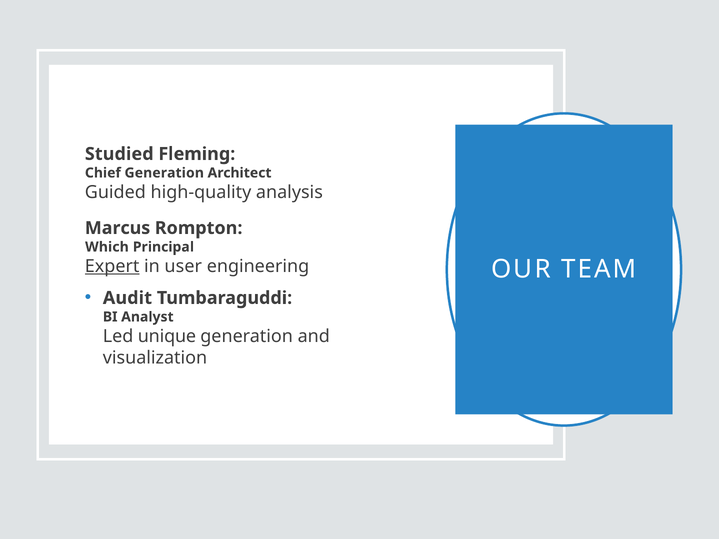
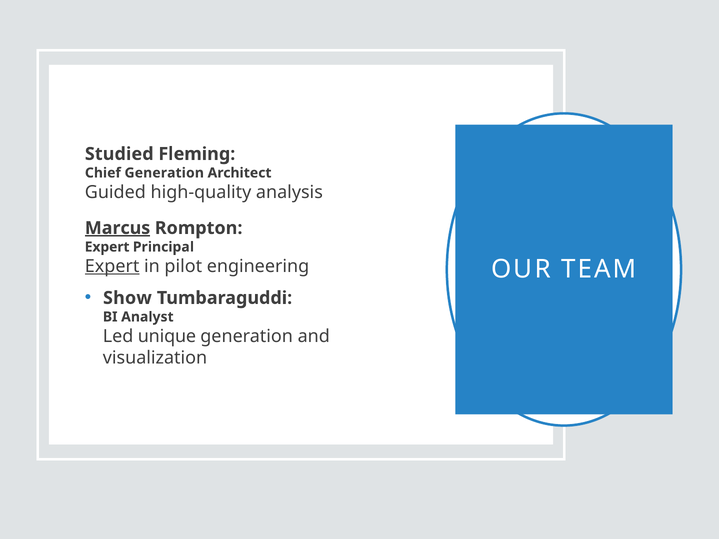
Marcus underline: none -> present
Which at (107, 247): Which -> Expert
user: user -> pilot
Audit: Audit -> Show
